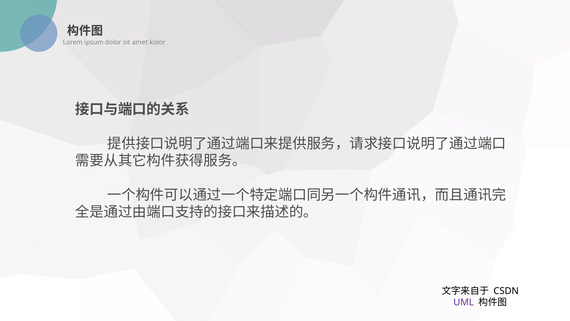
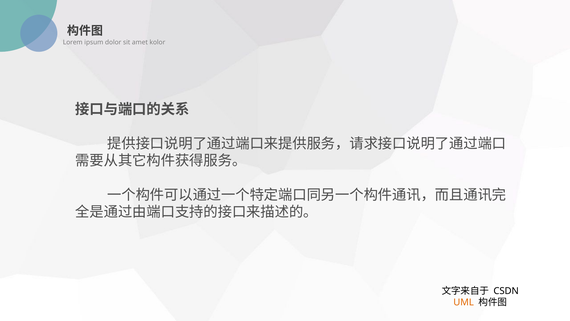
UML colour: purple -> orange
